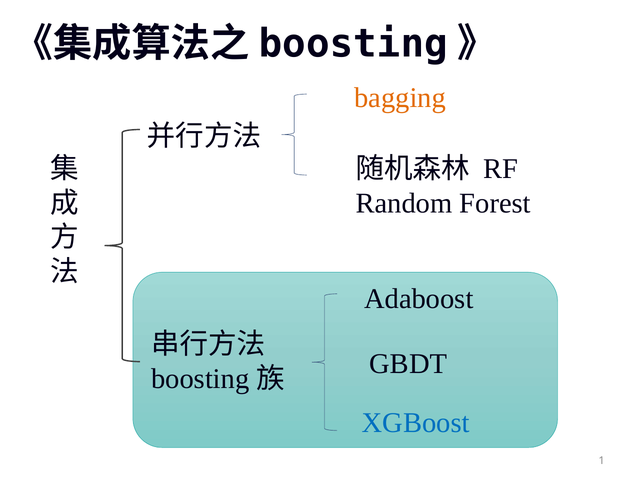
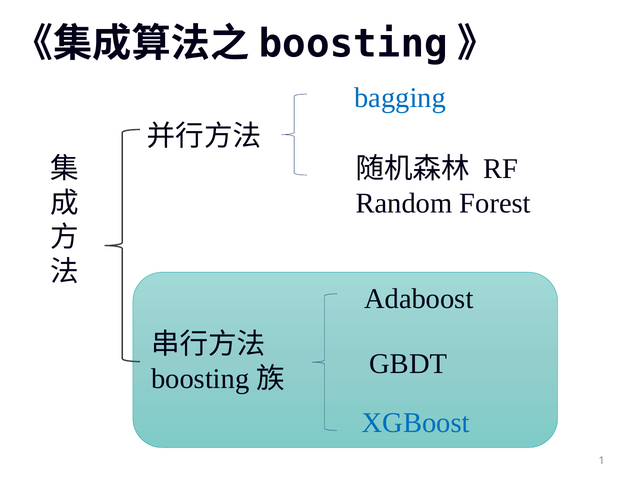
bagging colour: orange -> blue
